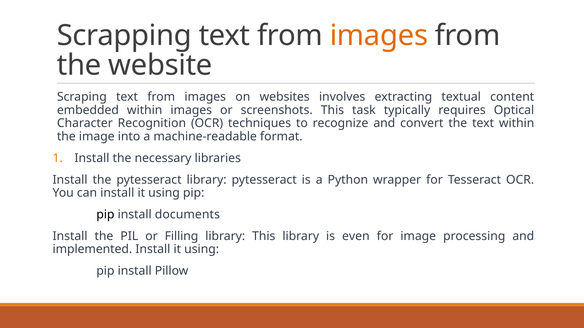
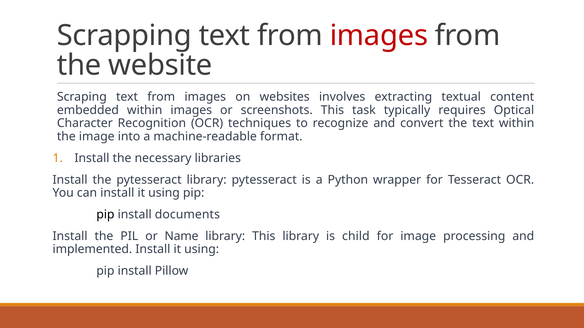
images at (379, 36) colour: orange -> red
Filling: Filling -> Name
even: even -> child
